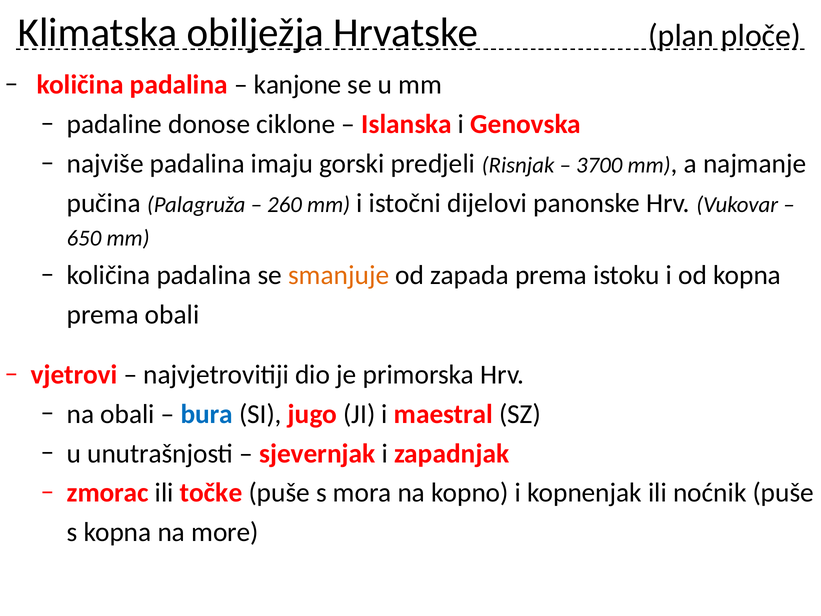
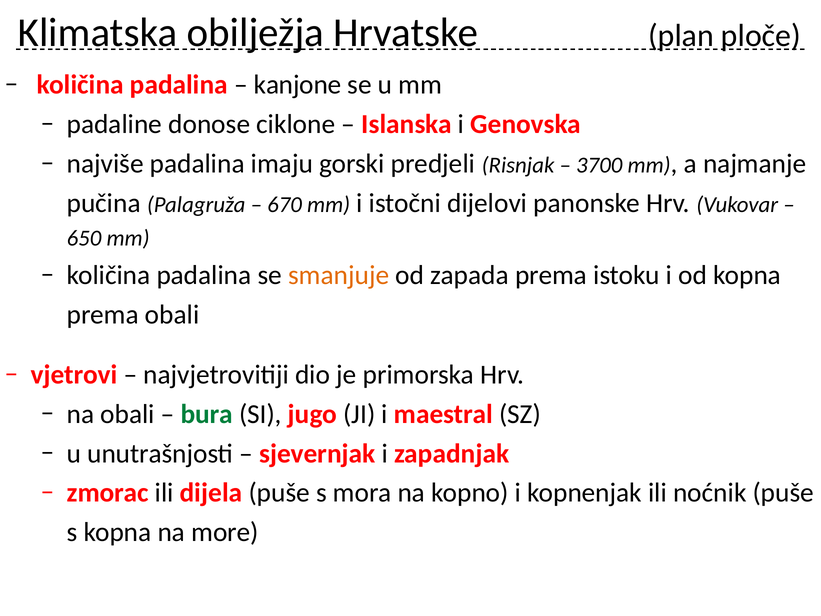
260: 260 -> 670
bura colour: blue -> green
točke: točke -> dijela
